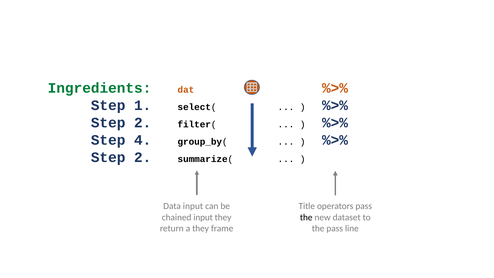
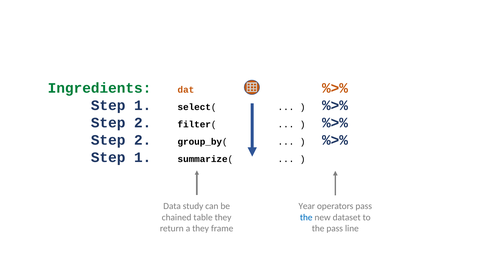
4 at (143, 140): 4 -> 2
2 at (143, 157): 2 -> 1
Data input: input -> study
Title: Title -> Year
chained input: input -> table
the at (306, 217) colour: black -> blue
